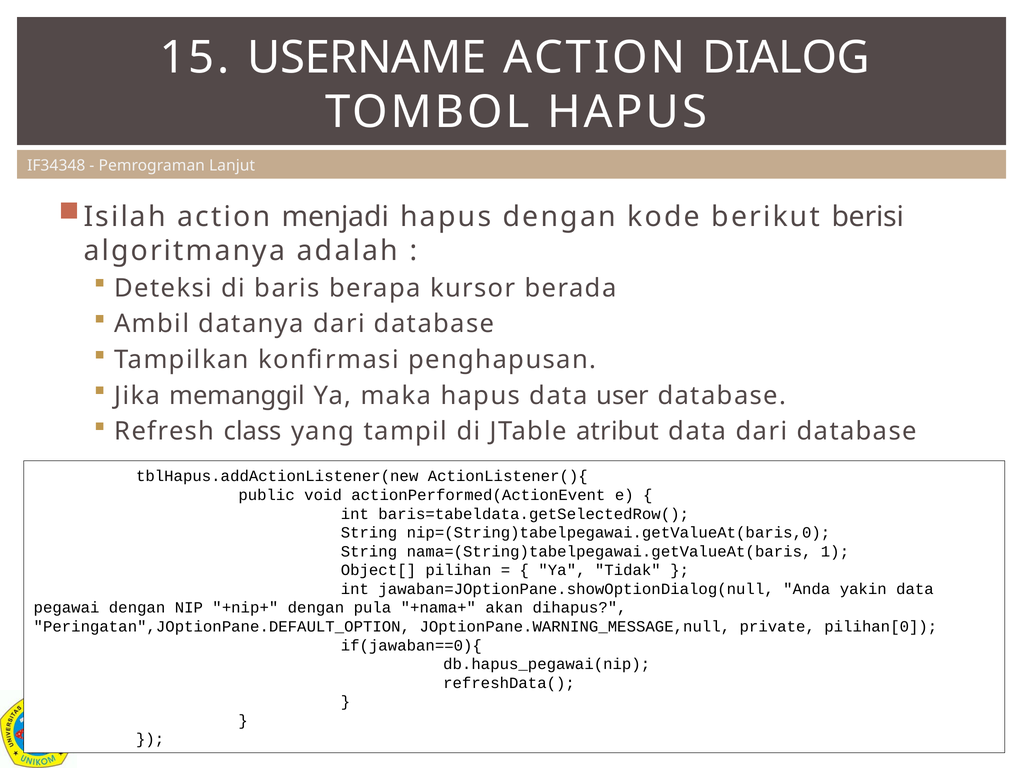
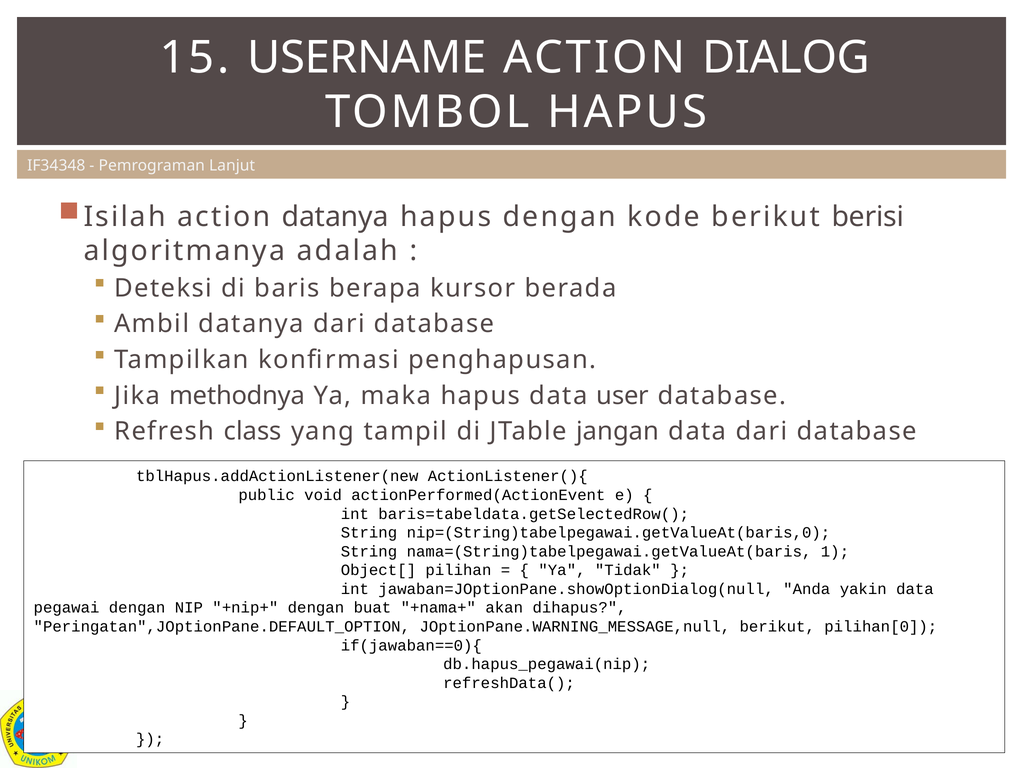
action menjadi: menjadi -> datanya
memanggil: memanggil -> methodnya
atribut: atribut -> jangan
pula: pula -> buat
JOptionPane.WARNING_MESSAGE,null private: private -> berikut
